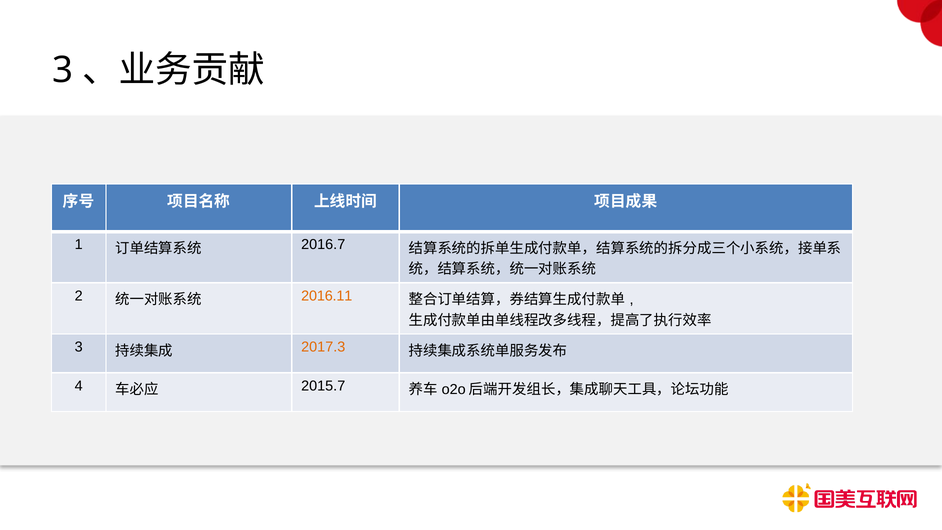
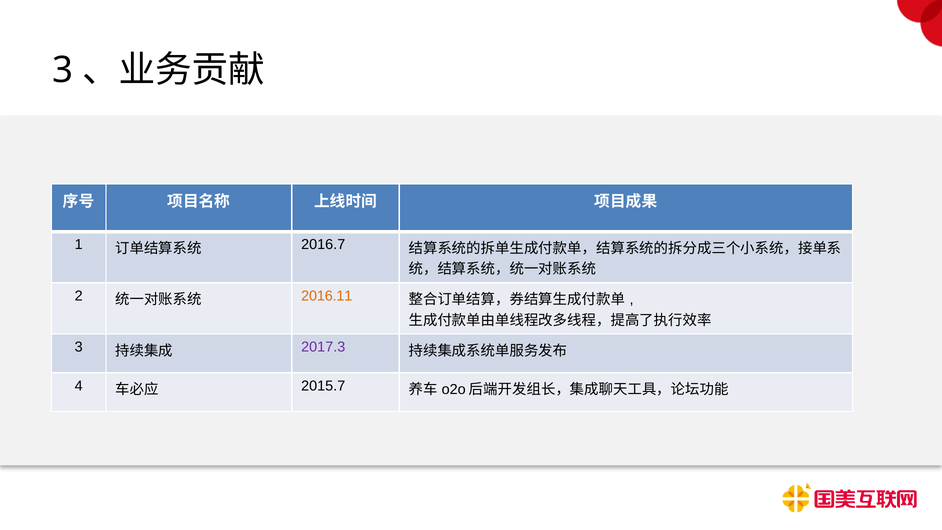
2017.3 colour: orange -> purple
